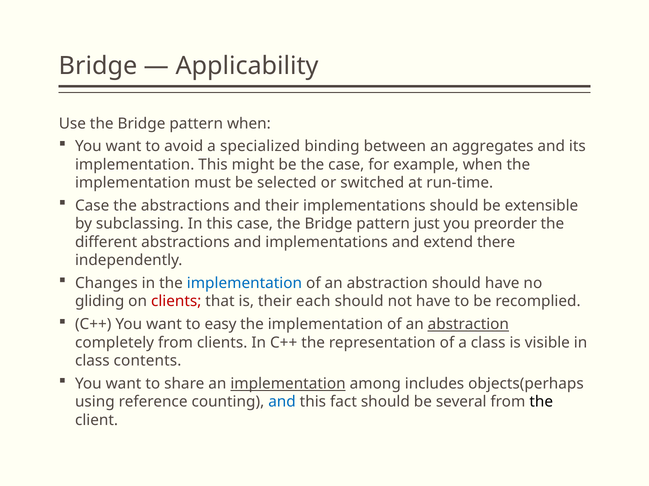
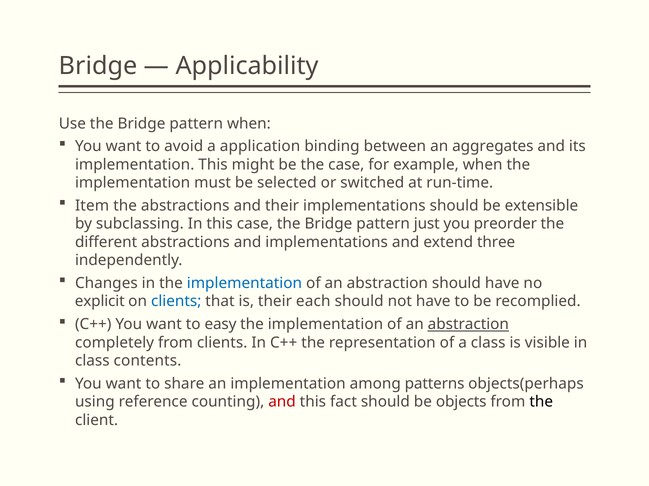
specialized: specialized -> application
Case at (92, 206): Case -> Item
there: there -> three
gliding: gliding -> explicit
clients at (176, 302) colour: red -> blue
implementation at (288, 384) underline: present -> none
includes: includes -> patterns
and at (282, 403) colour: blue -> red
several: several -> objects
